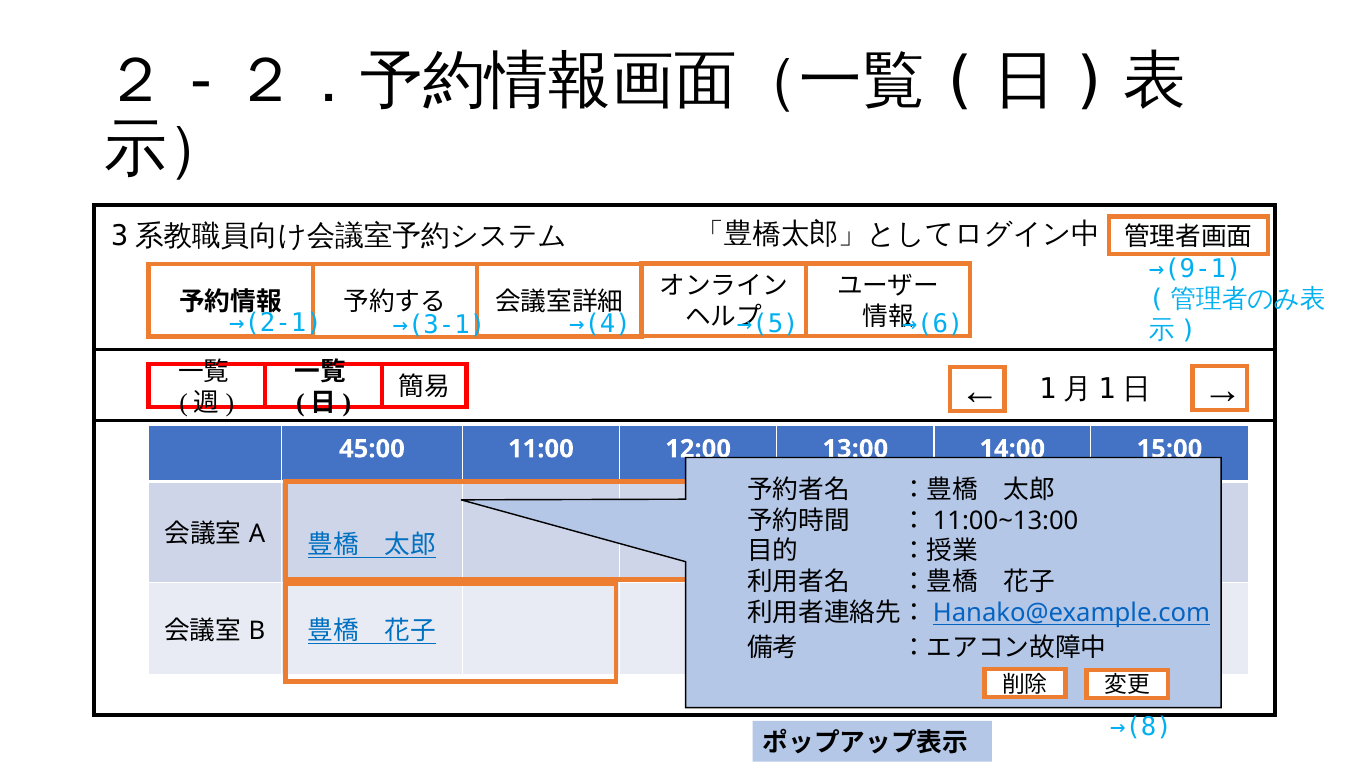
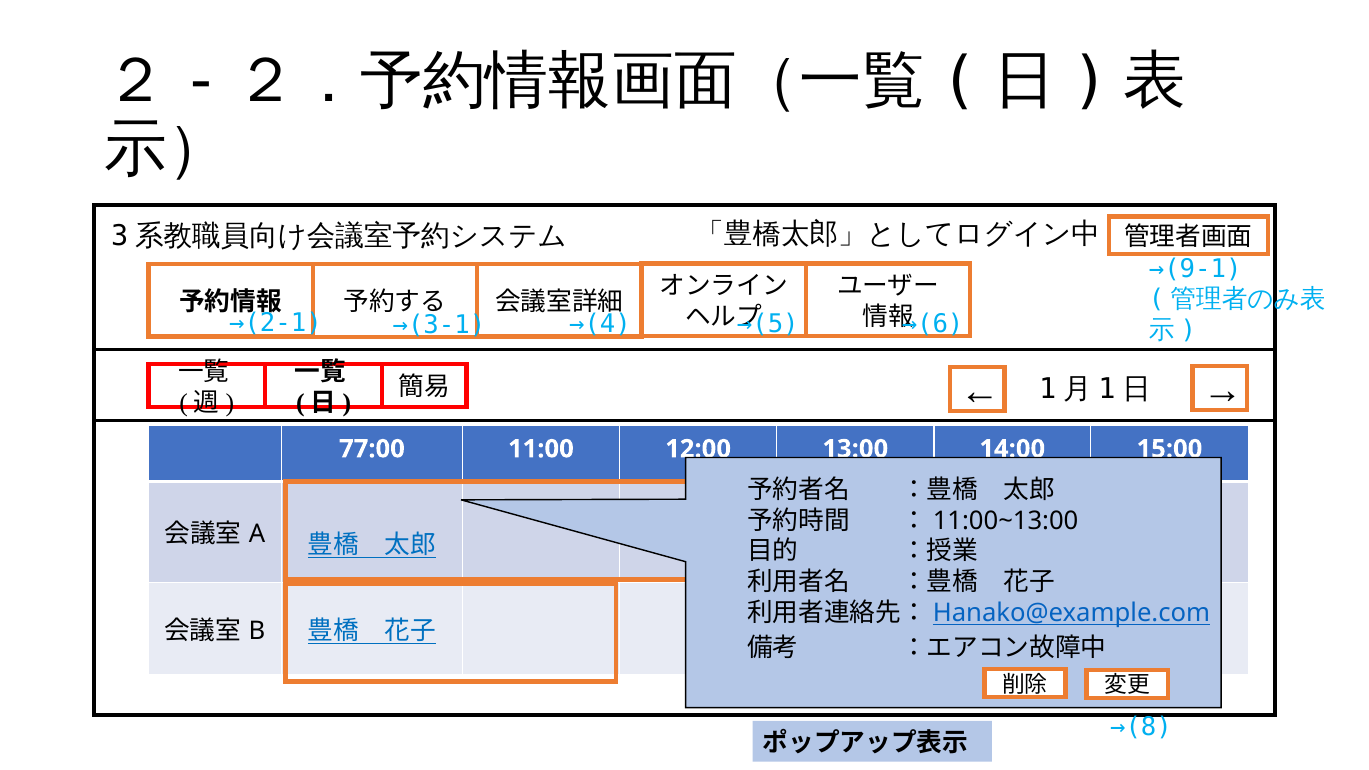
45:00: 45:00 -> 77:00
